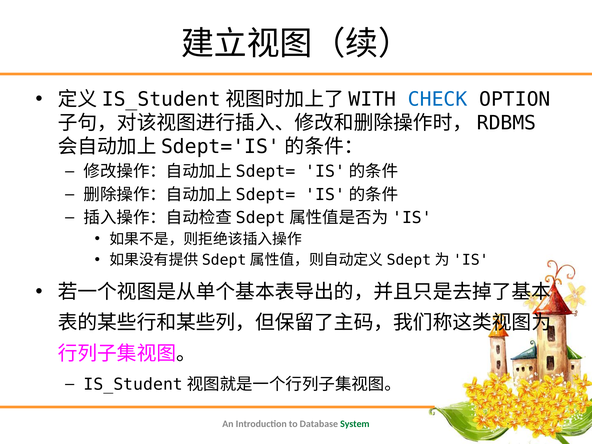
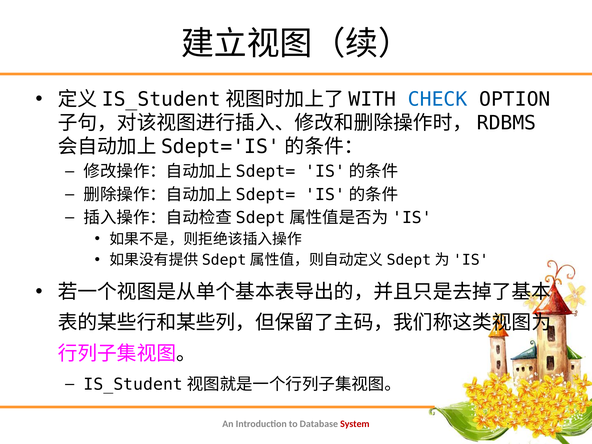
System colour: green -> red
